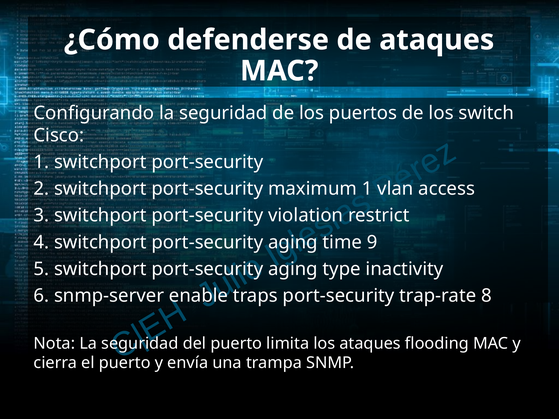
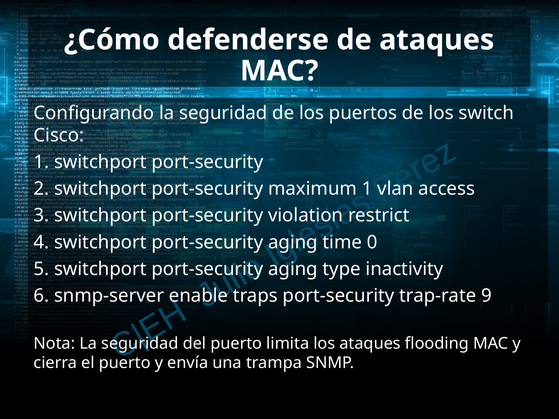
9: 9 -> 0
8: 8 -> 9
